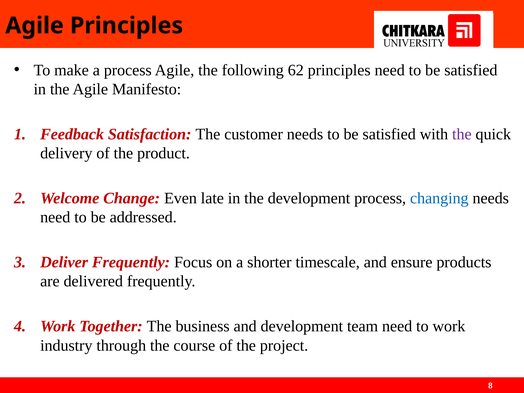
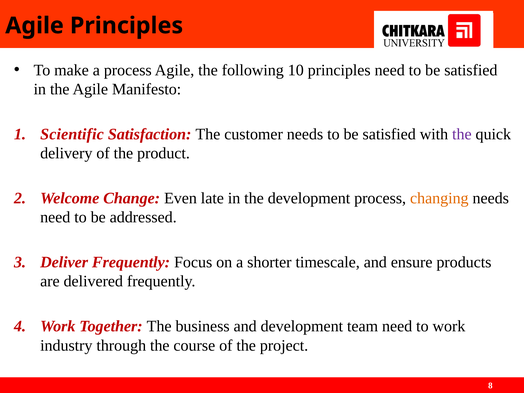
62: 62 -> 10
Feedback: Feedback -> Scientific
changing colour: blue -> orange
